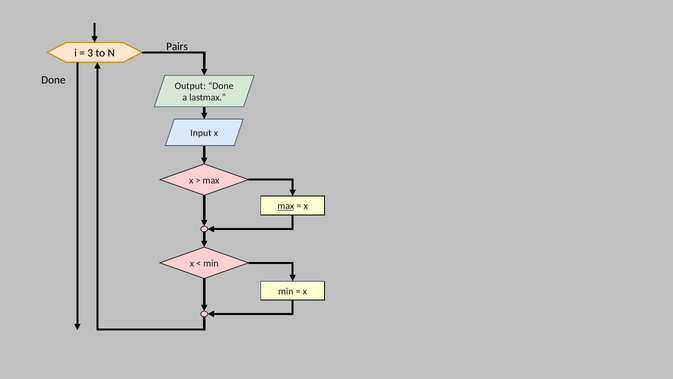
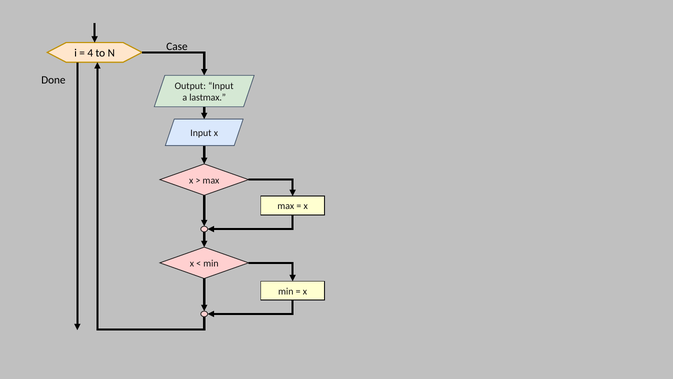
Pairs: Pairs -> Case
3: 3 -> 4
Output Done: Done -> Input
max at (286, 206) underline: present -> none
